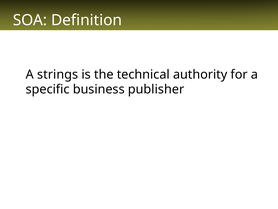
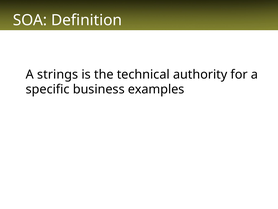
publisher: publisher -> examples
